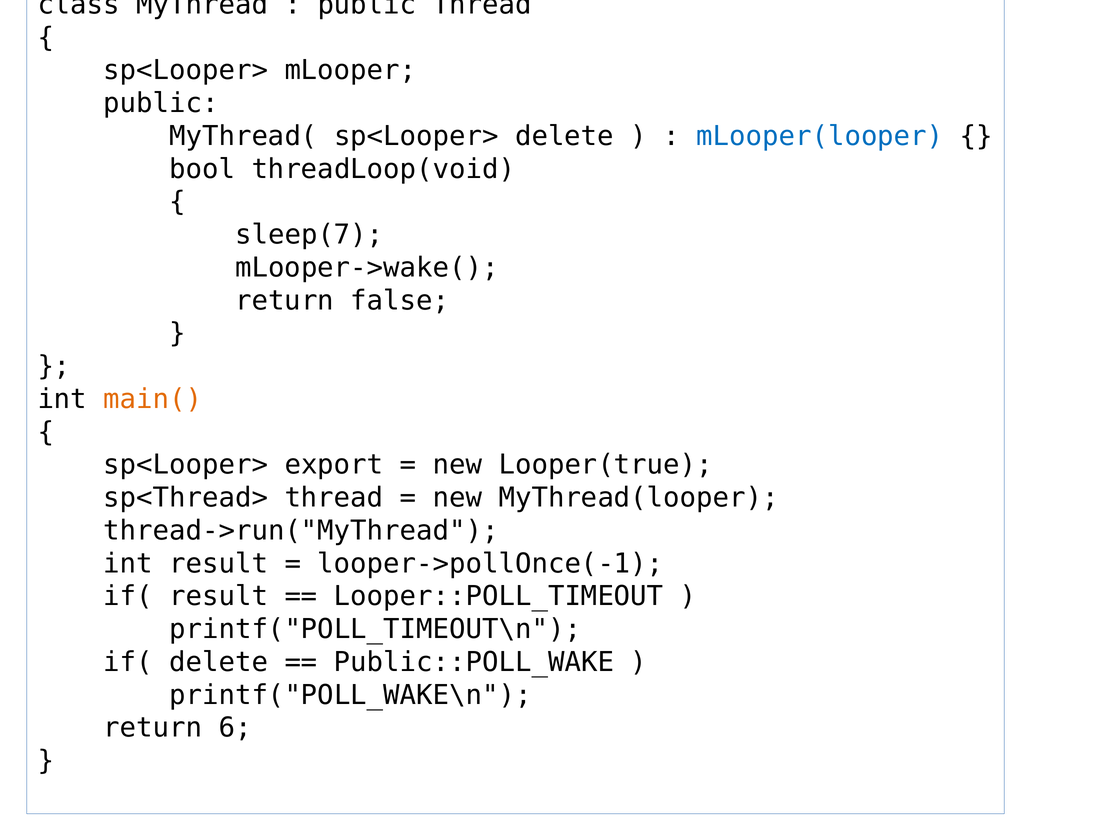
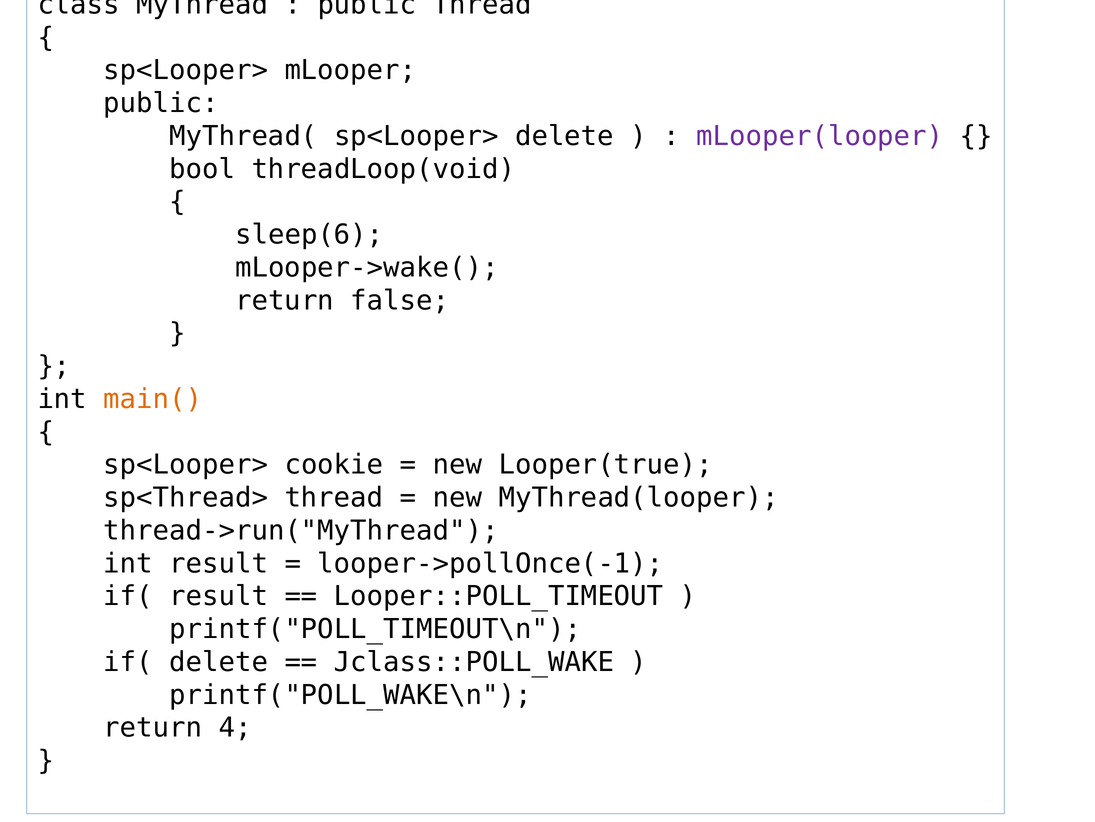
mLooper(looper colour: blue -> purple
sleep(7: sleep(7 -> sleep(6
export: export -> cookie
Public::POLL_WAKE: Public::POLL_WAKE -> Jclass::POLL_WAKE
6: 6 -> 4
